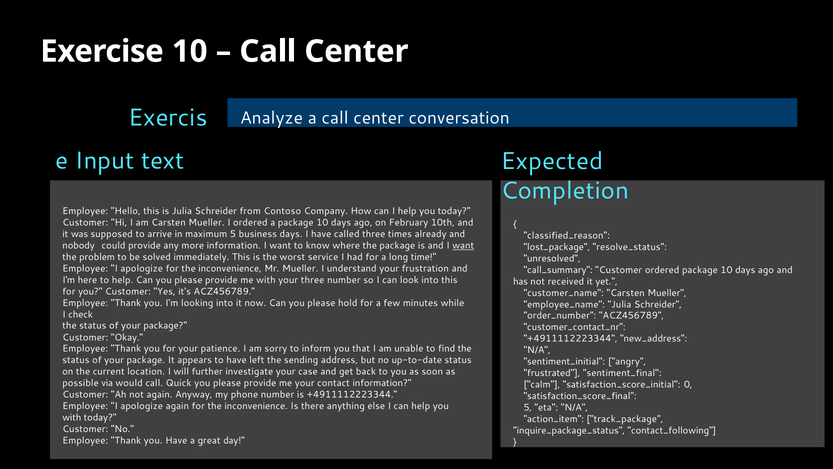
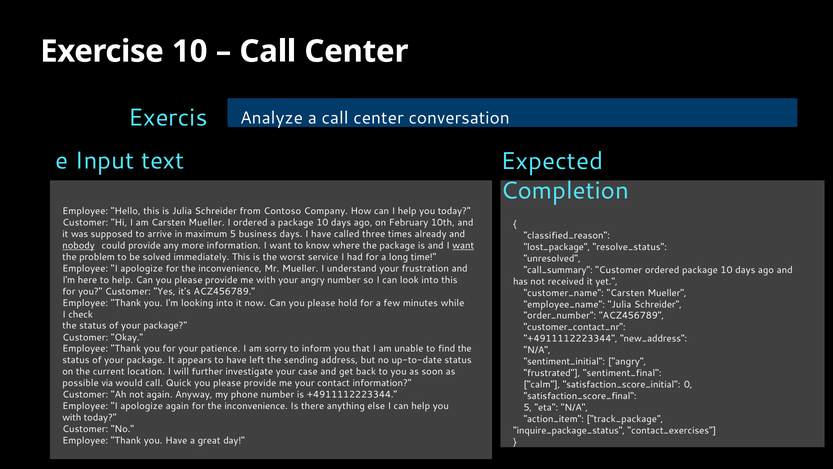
nobody underline: none -> present
your three: three -> angry
contact_following: contact_following -> contact_exercises
